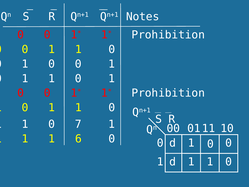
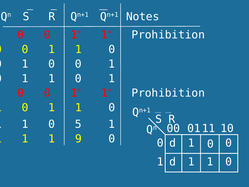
7: 7 -> 5
6: 6 -> 9
